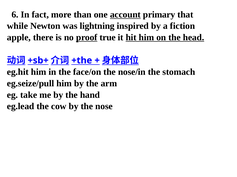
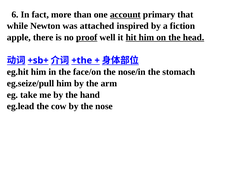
lightning: lightning -> attached
true: true -> well
